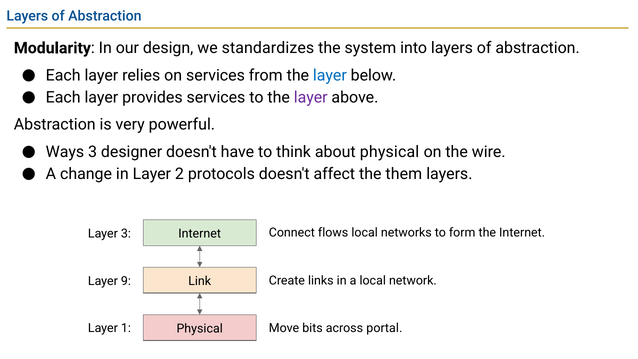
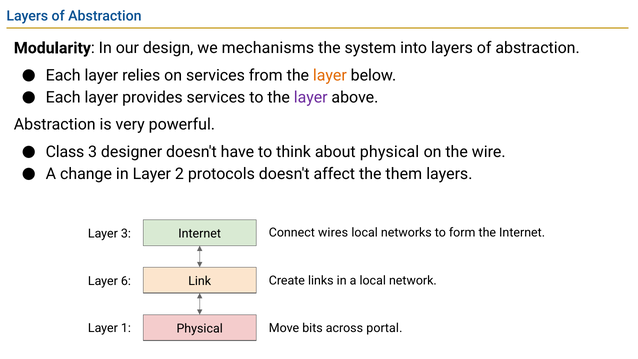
standardizes: standardizes -> mechanisms
layer at (330, 75) colour: blue -> orange
Ways: Ways -> Class
flows: flows -> wires
9: 9 -> 6
